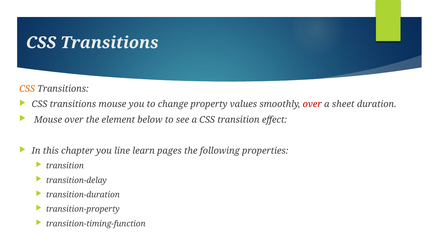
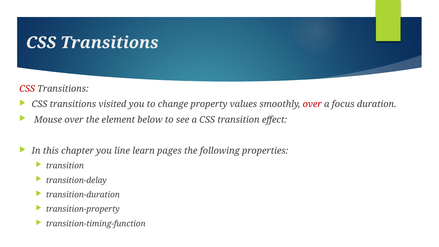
CSS at (27, 89) colour: orange -> red
transitions mouse: mouse -> visited
sheet: sheet -> focus
